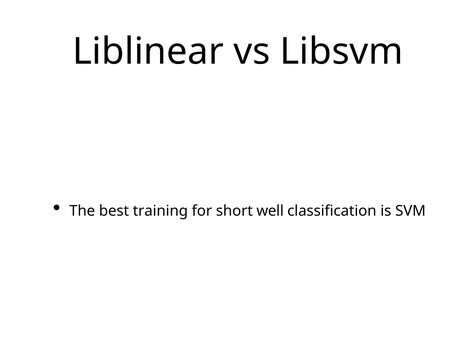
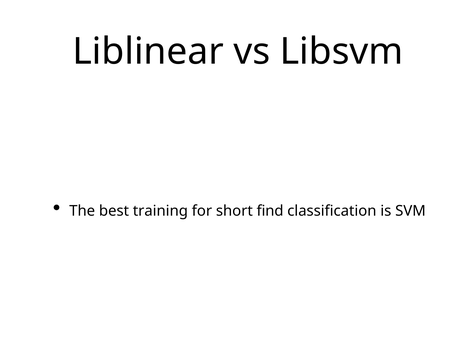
well: well -> find
